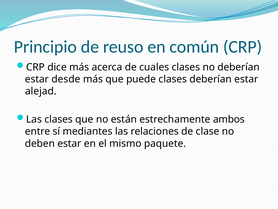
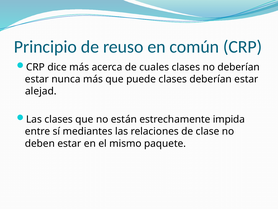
desde: desde -> nunca
ambos: ambos -> impida
